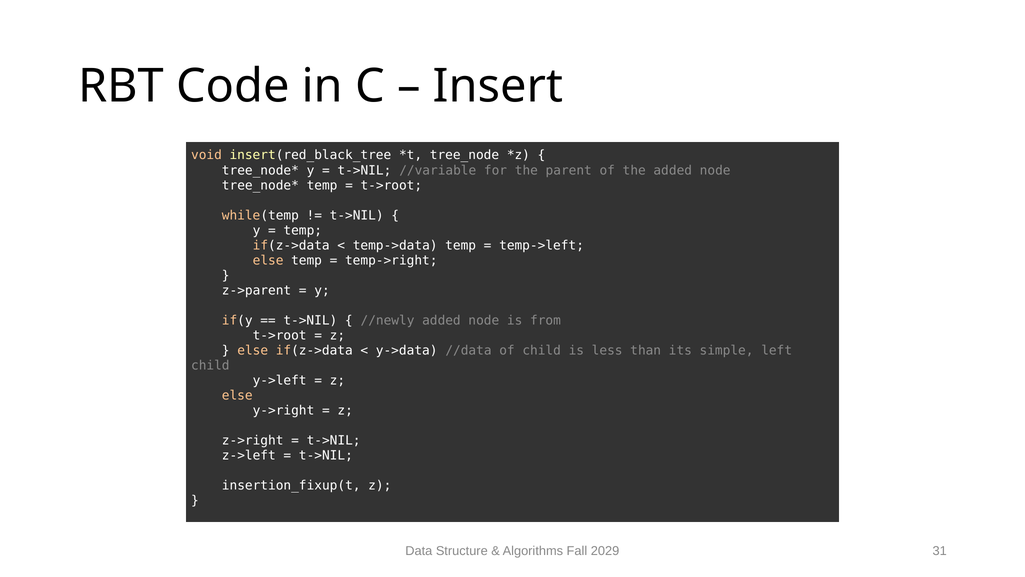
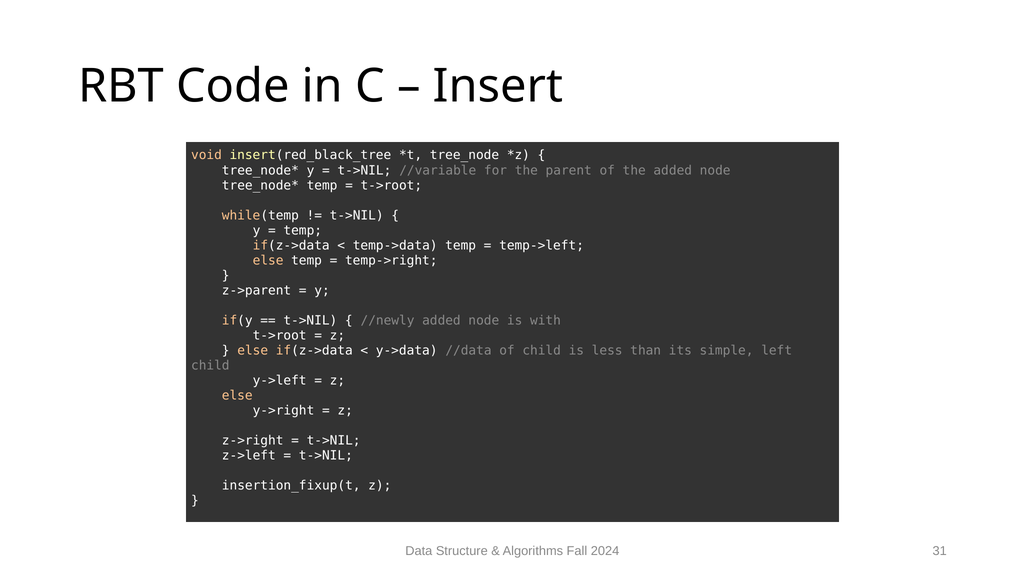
from: from -> with
2029: 2029 -> 2024
